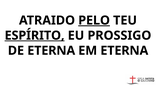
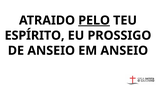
ESPÍRITO underline: present -> none
DE ETERNA: ETERNA -> ANSEIO
EM ETERNA: ETERNA -> ANSEIO
